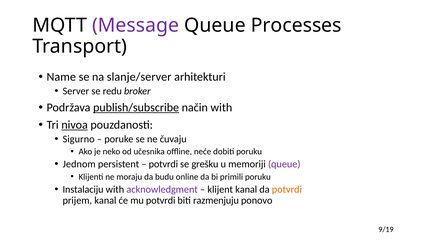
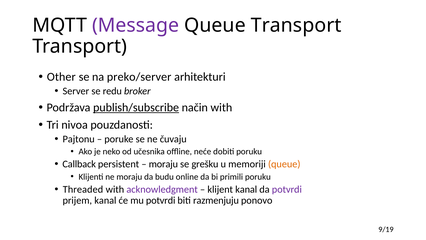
Queue Processes: Processes -> Transport
Name: Name -> Other
slanje/server: slanje/server -> preko/server
nivoa underline: present -> none
Sigurno: Sigurno -> Pajtonu
Jednom: Jednom -> Callback
potvrdi at (163, 164): potvrdi -> moraju
queue at (284, 164) colour: purple -> orange
Instalaciju: Instalaciju -> Threaded
potvrdi at (287, 189) colour: orange -> purple
